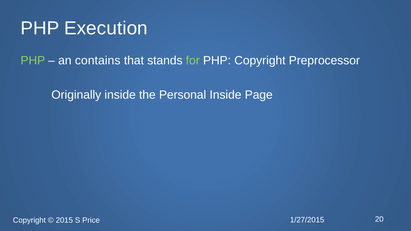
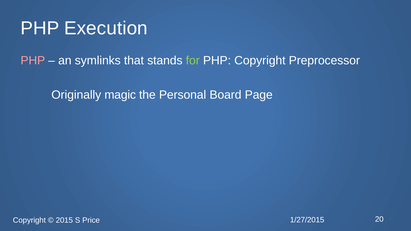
PHP at (33, 60) colour: light green -> pink
contains: contains -> symlinks
Originally inside: inside -> magic
Personal Inside: Inside -> Board
